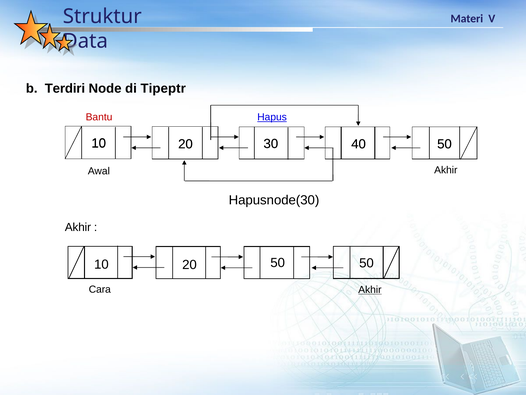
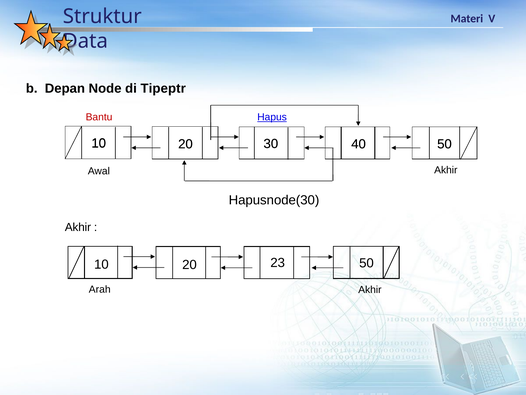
Terdiri: Terdiri -> Depan
20 50: 50 -> 23
Cara: Cara -> Arah
Akhir at (370, 289) underline: present -> none
